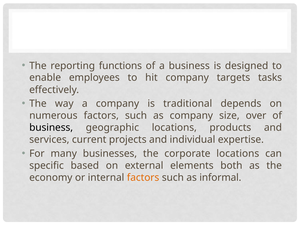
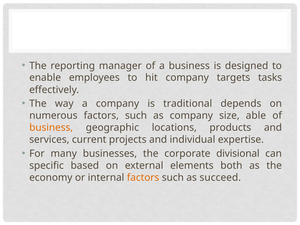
functions: functions -> manager
over: over -> able
business at (51, 128) colour: black -> orange
corporate locations: locations -> divisional
informal: informal -> succeed
